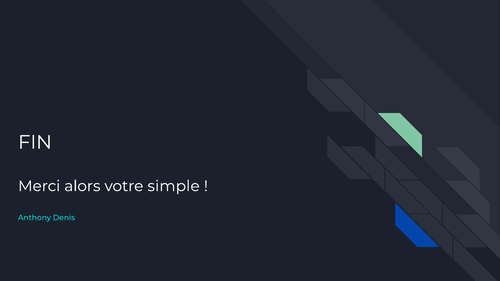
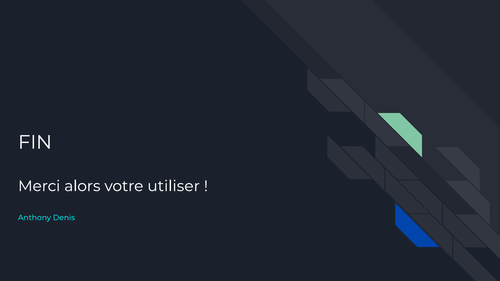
simple: simple -> utiliser
